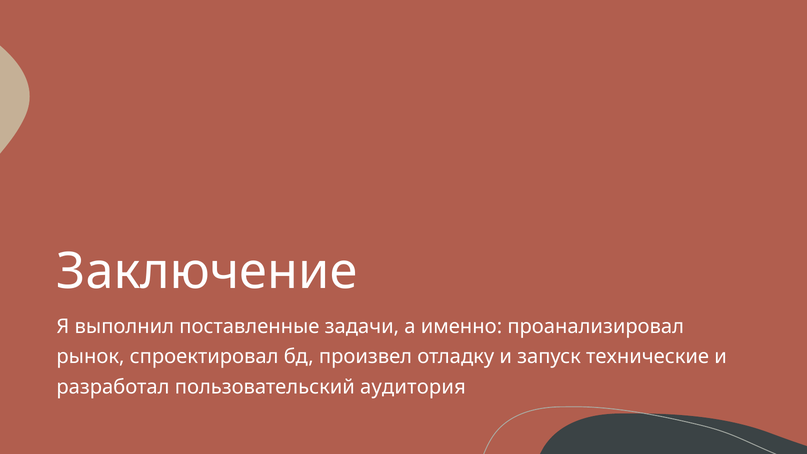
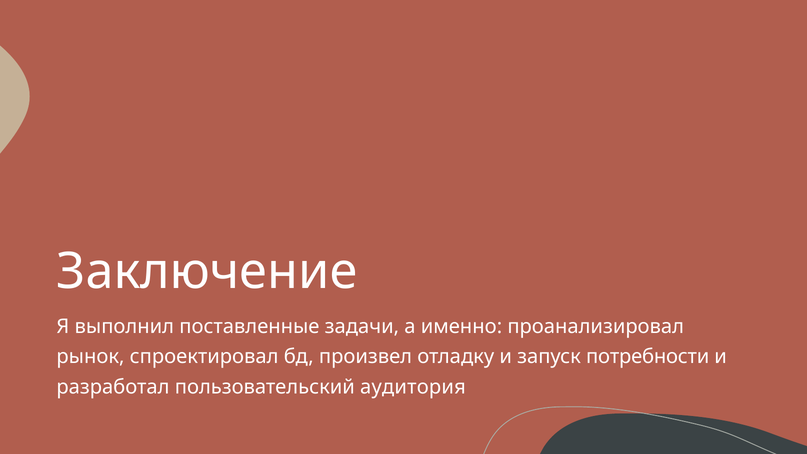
технические: технические -> потребности
